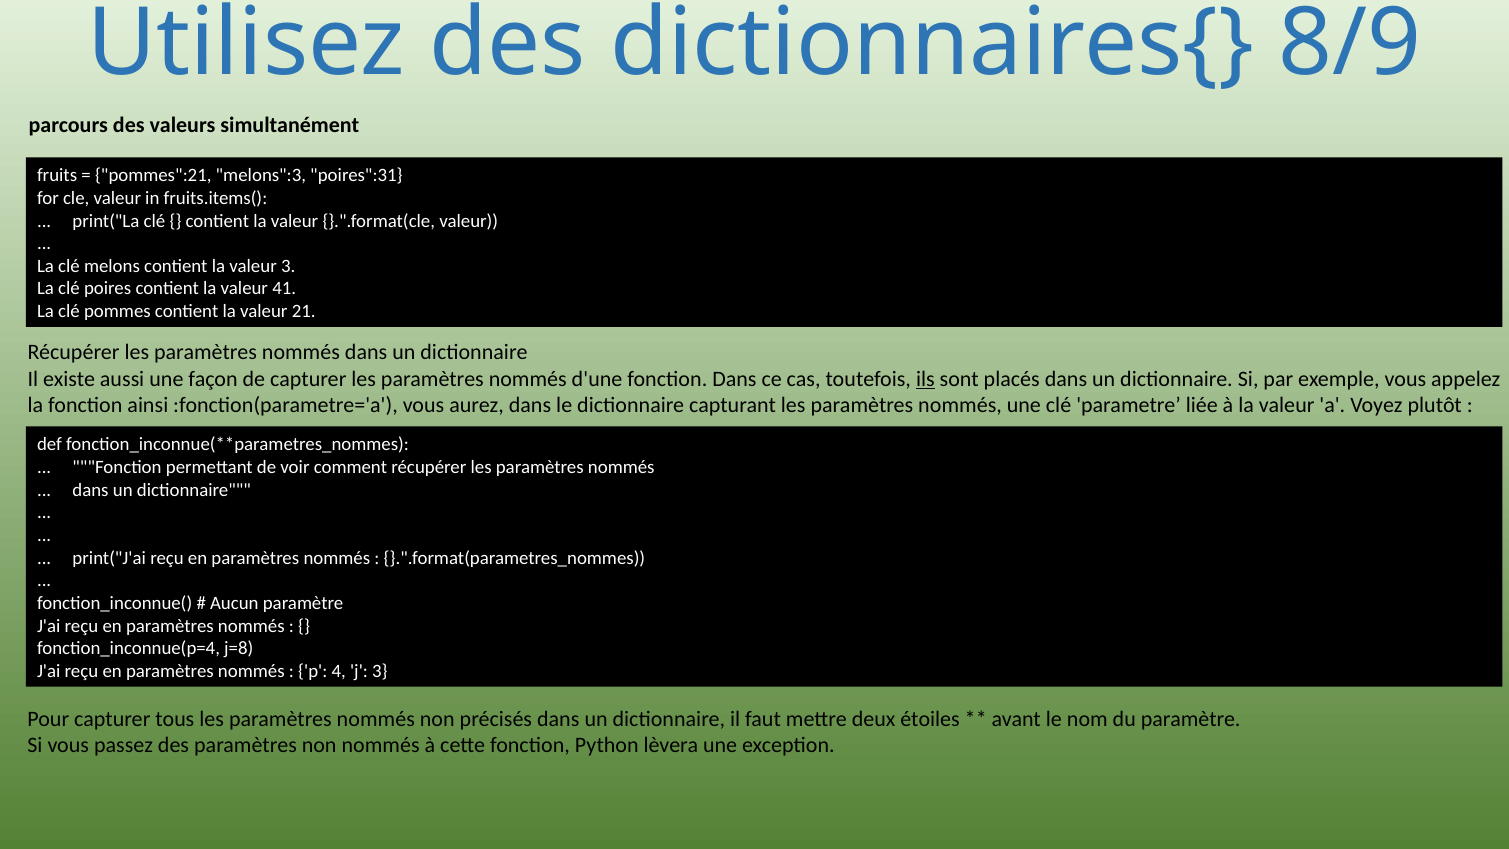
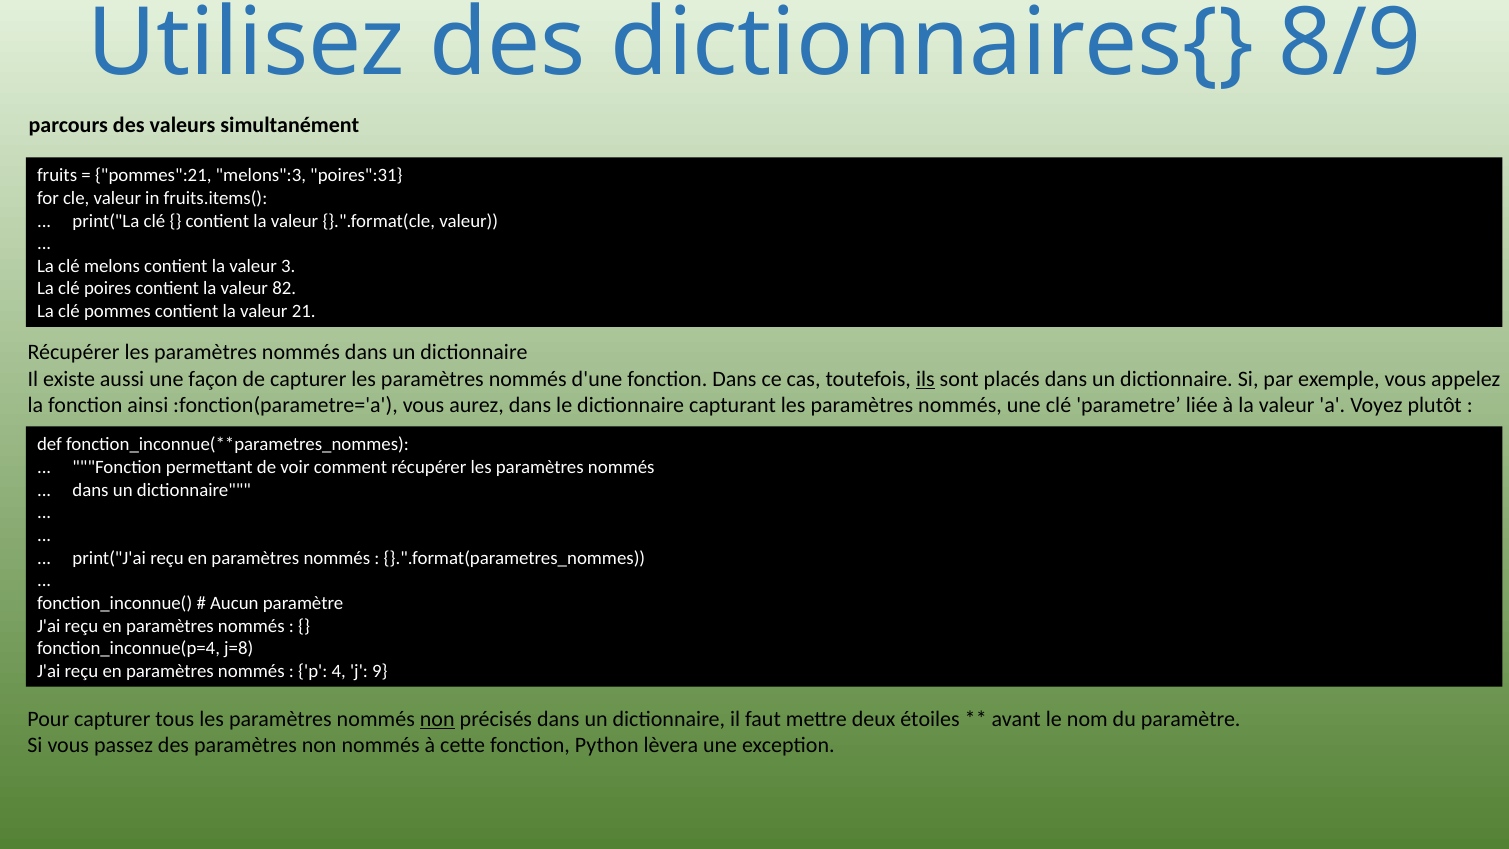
41: 41 -> 82
j 3: 3 -> 9
non at (437, 719) underline: none -> present
